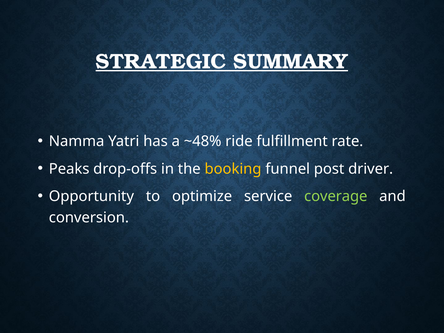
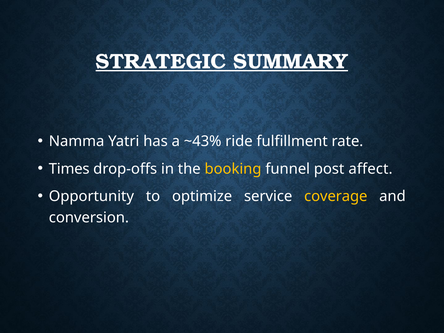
~48%: ~48% -> ~43%
Peaks: Peaks -> Times
driver: driver -> affect
coverage colour: light green -> yellow
